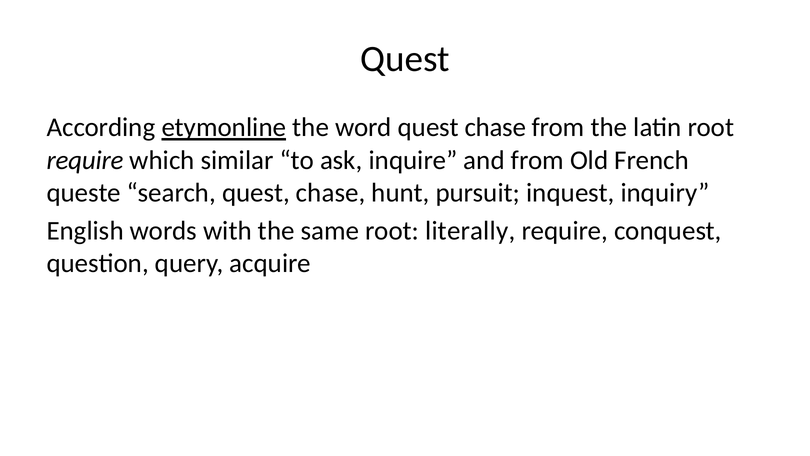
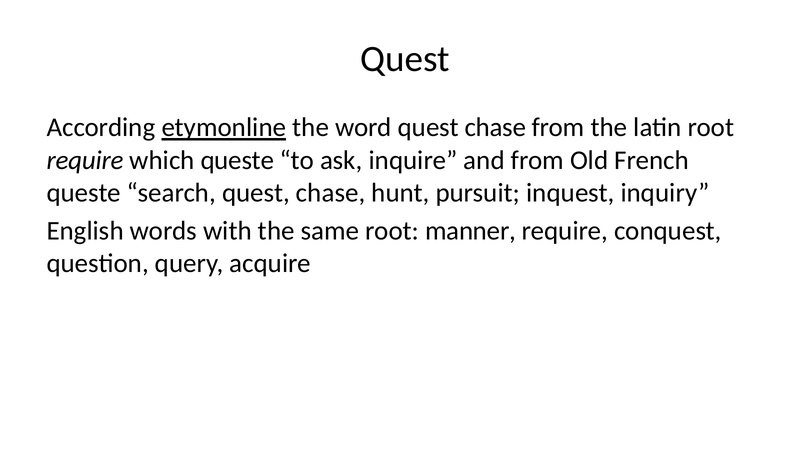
which similar: similar -> queste
literally: literally -> manner
